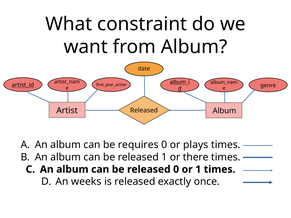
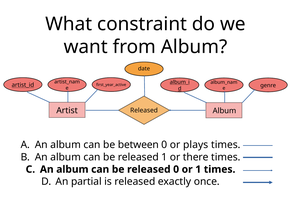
requires: requires -> between
weeks: weeks -> partial
